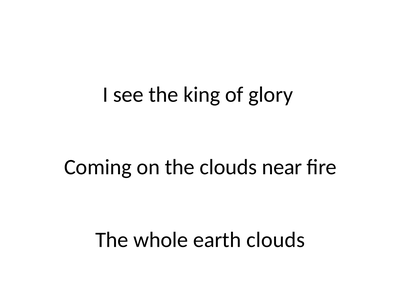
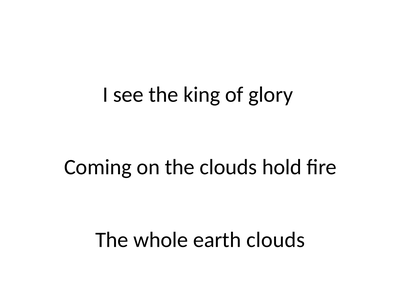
near: near -> hold
